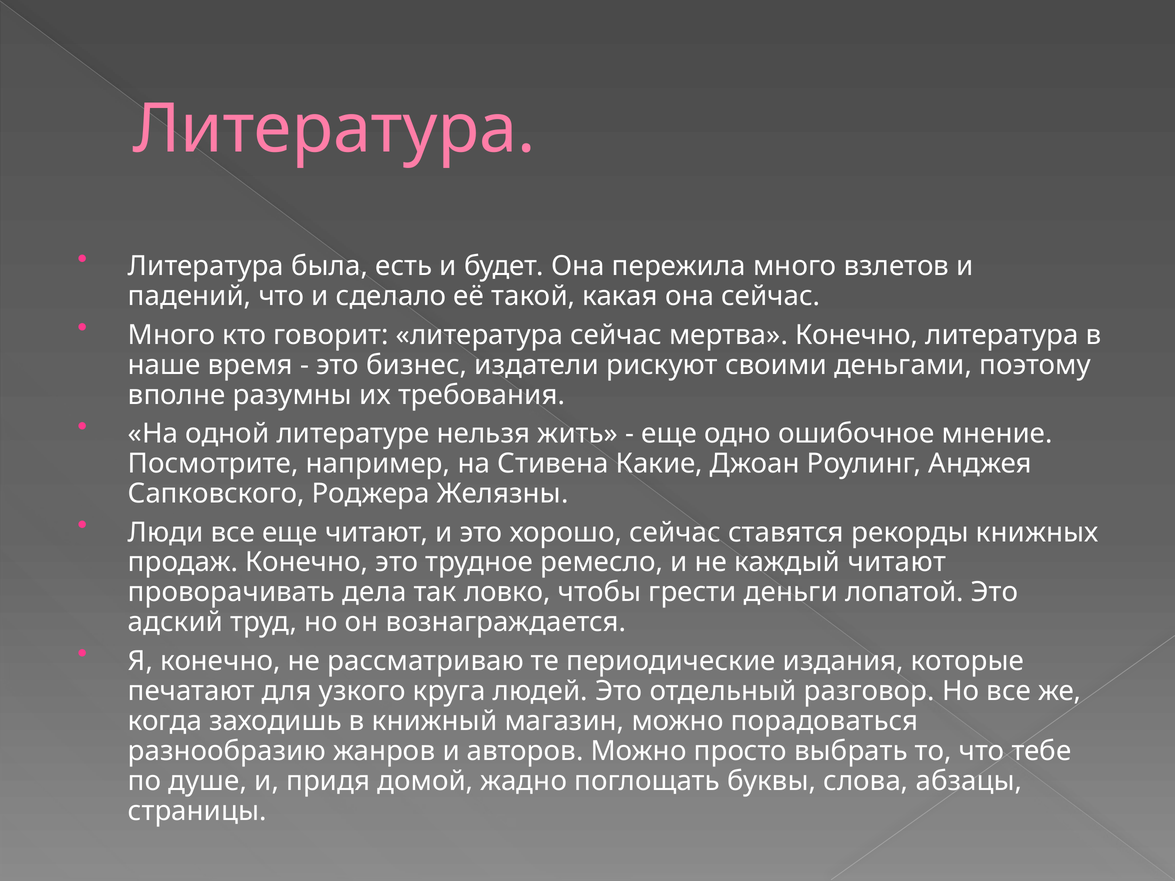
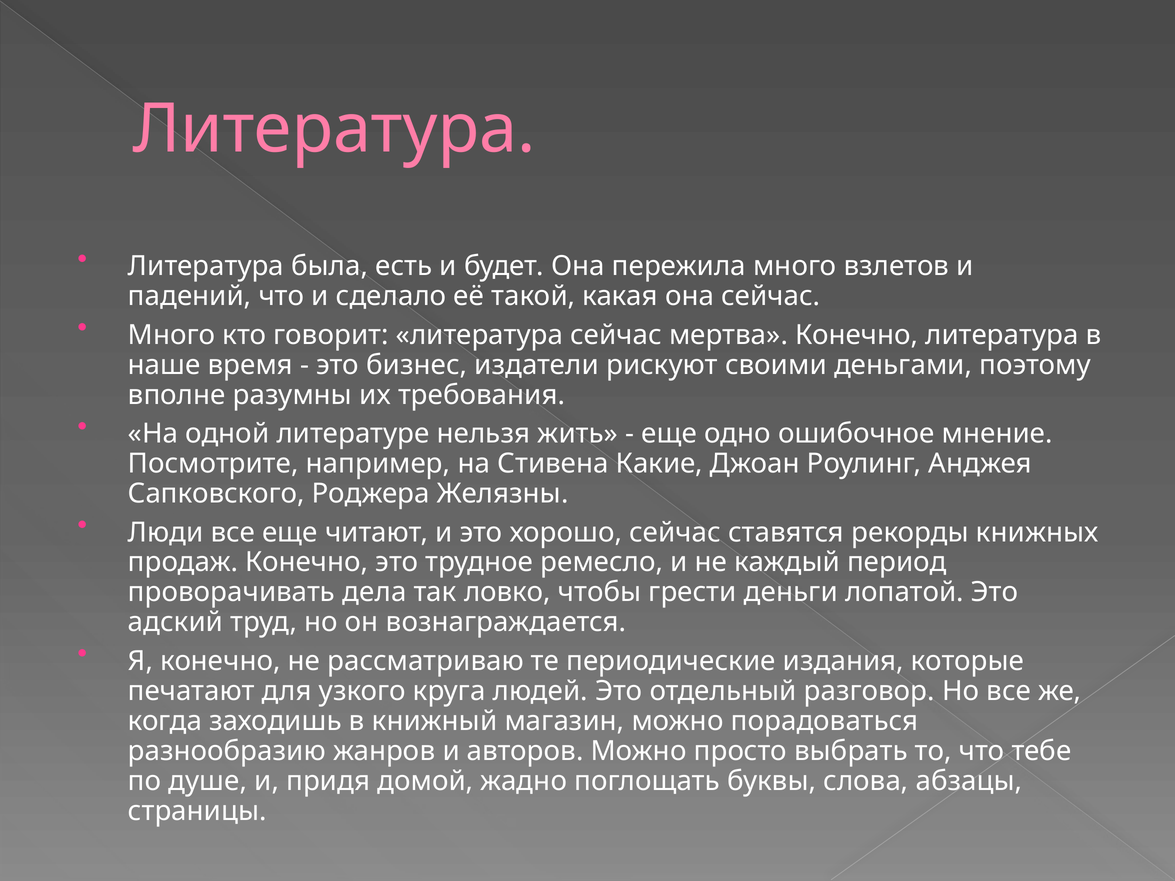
каждый читают: читают -> период
